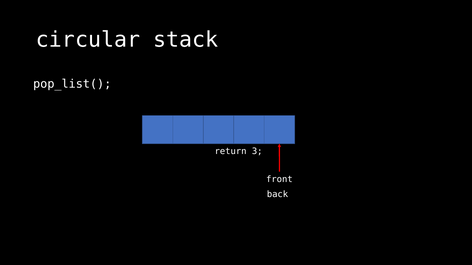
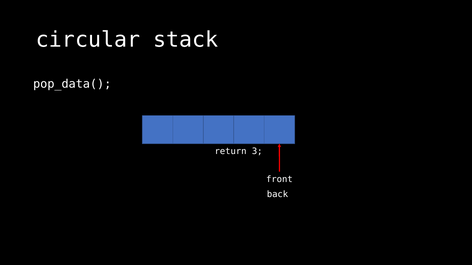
pop_list(: pop_list( -> pop_data(
